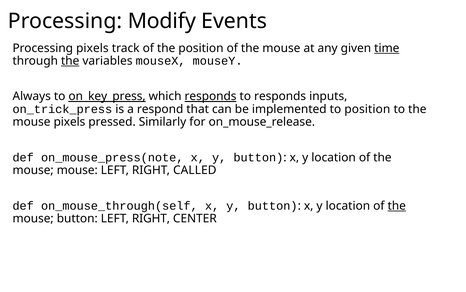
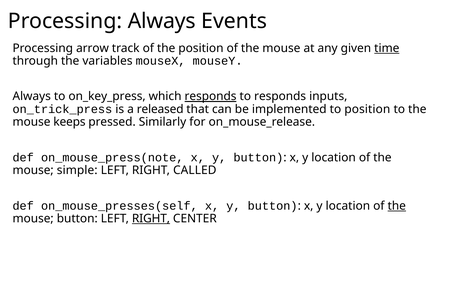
Processing Modify: Modify -> Always
Processing pixels: pixels -> arrow
the at (70, 61) underline: present -> none
on_key_press underline: present -> none
respond: respond -> released
mouse pixels: pixels -> keeps
mouse mouse: mouse -> simple
on_mouse_through(self: on_mouse_through(self -> on_mouse_presses(self
RIGHT at (151, 218) underline: none -> present
